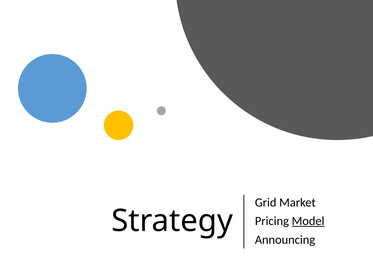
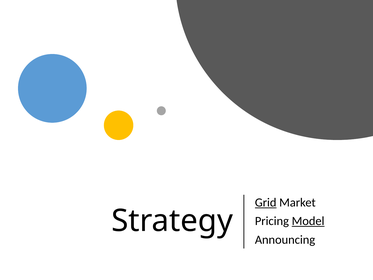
Grid underline: none -> present
